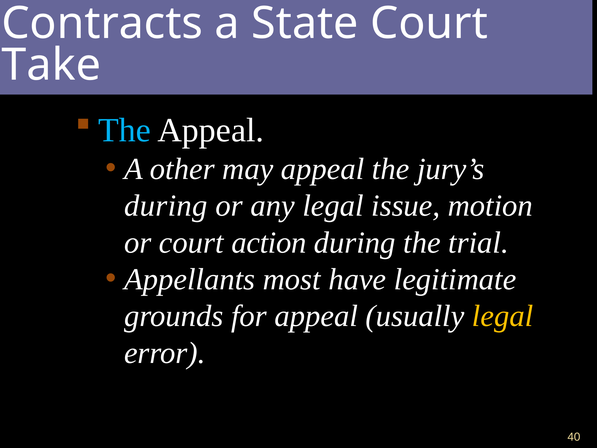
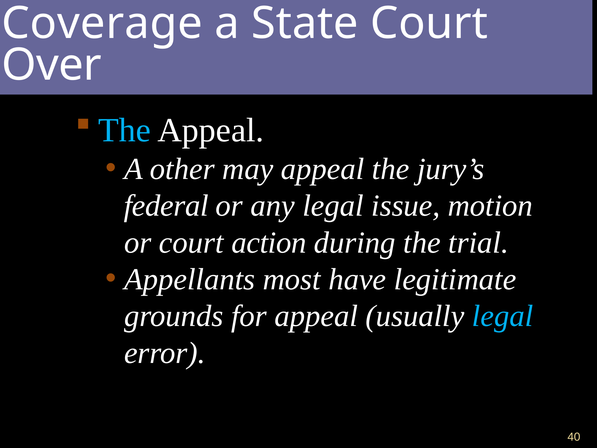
Contracts: Contracts -> Coverage
Take: Take -> Over
during at (166, 206): during -> federal
legal at (503, 316) colour: yellow -> light blue
